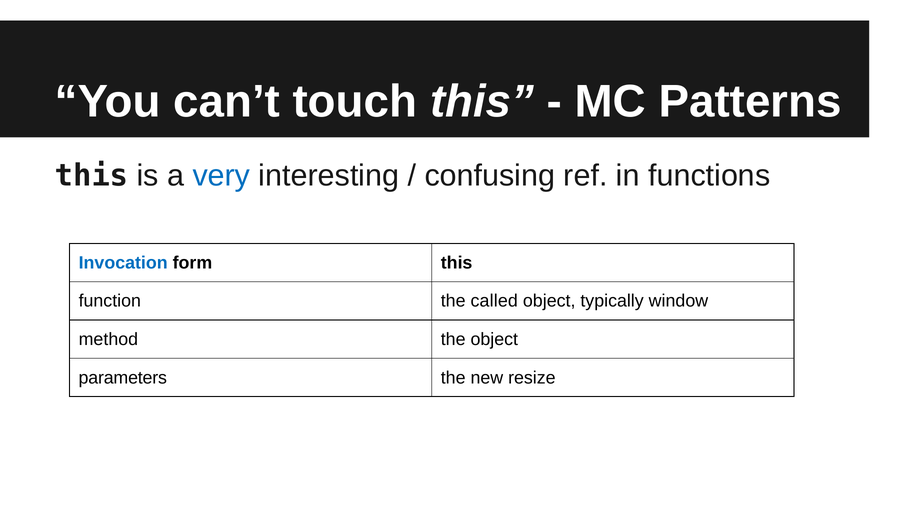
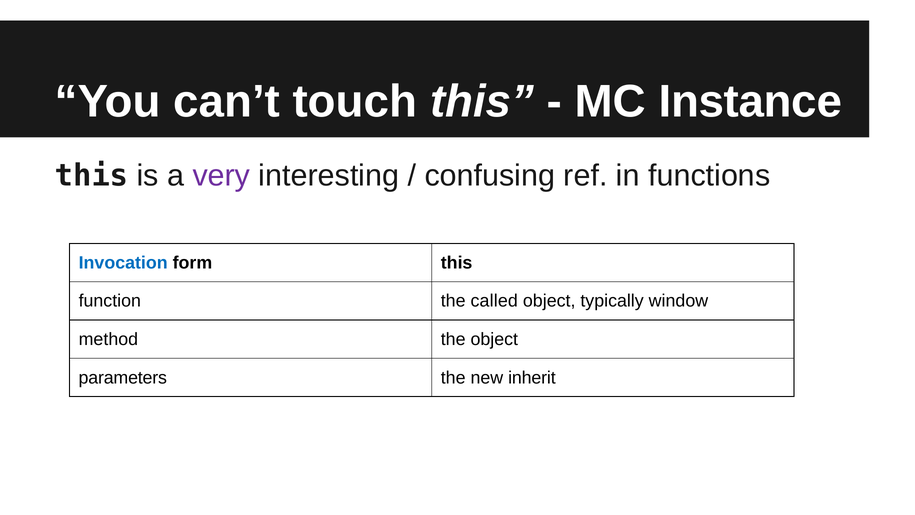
Patterns: Patterns -> Instance
very colour: blue -> purple
resize: resize -> inherit
